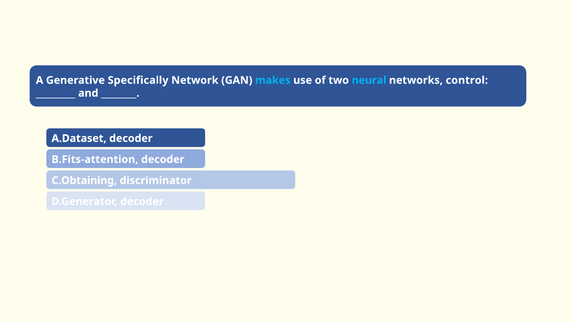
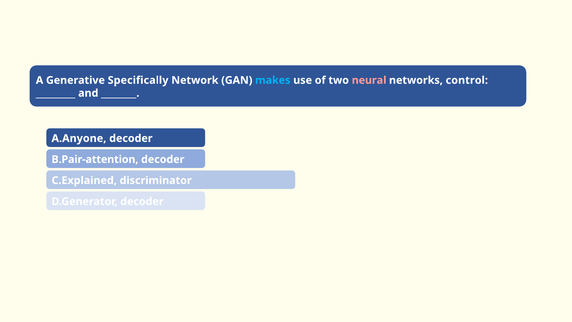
neural colour: light blue -> pink
A.Dataset: A.Dataset -> A.Anyone
B.Fits-attention: B.Fits-attention -> B.Pair-attention
C.Obtaining: C.Obtaining -> C.Explained
